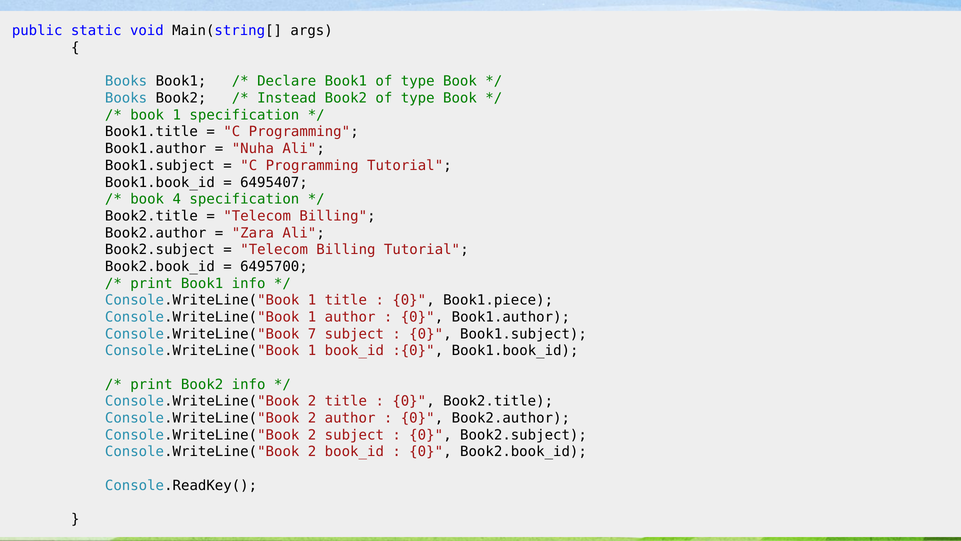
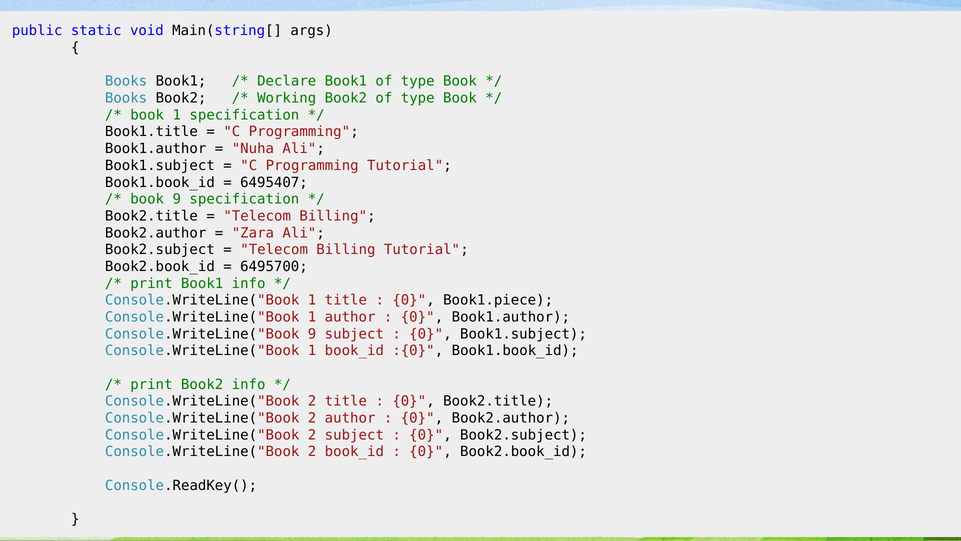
Instead: Instead -> Working
book 4: 4 -> 9
Console.WriteLine("Book 7: 7 -> 9
